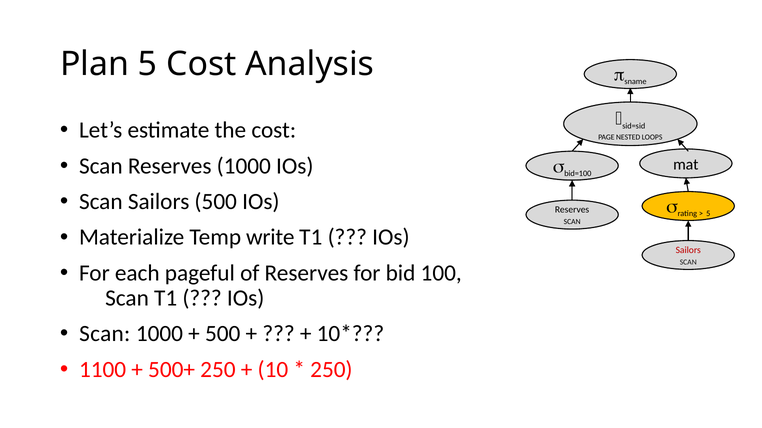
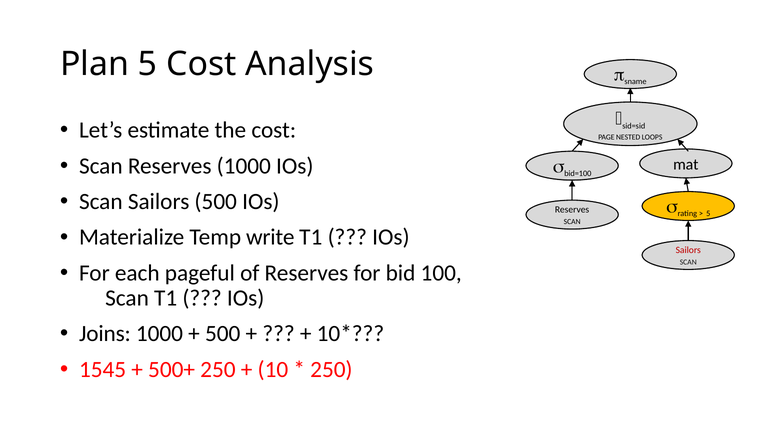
Scan at (105, 334): Scan -> Joins
1100: 1100 -> 1545
